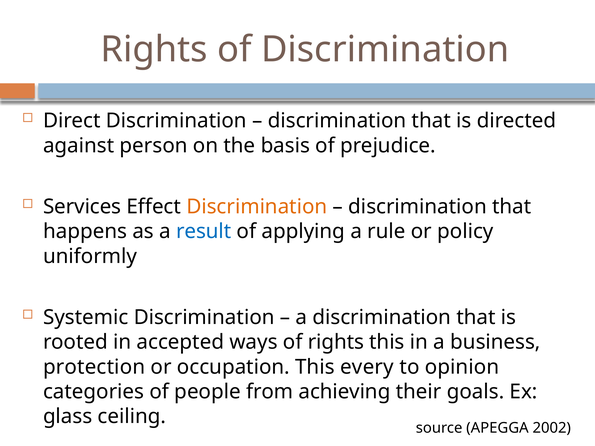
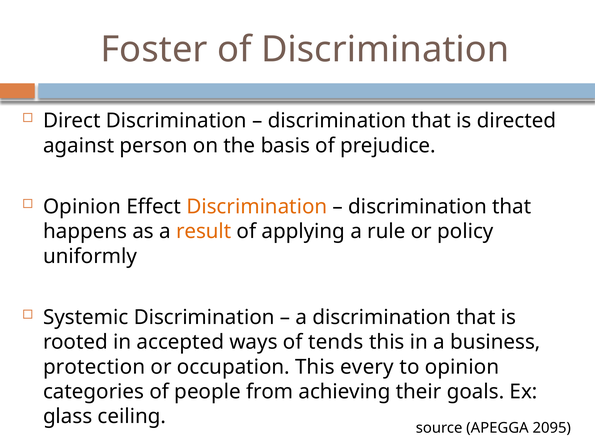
Rights at (154, 50): Rights -> Foster
Services at (82, 207): Services -> Opinion
result colour: blue -> orange
of rights: rights -> tends
2002: 2002 -> 2095
